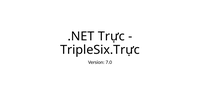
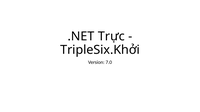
TripleSix.Trực: TripleSix.Trực -> TripleSix.Khởi
